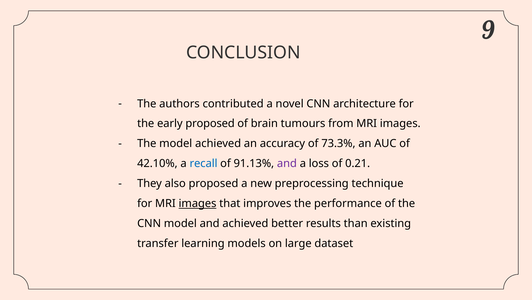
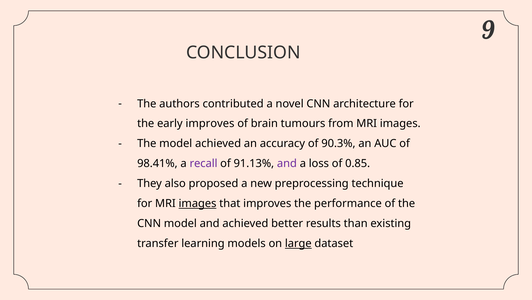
early proposed: proposed -> improves
73.3%: 73.3% -> 90.3%
42.10%: 42.10% -> 98.41%
recall colour: blue -> purple
0.21: 0.21 -> 0.85
large underline: none -> present
